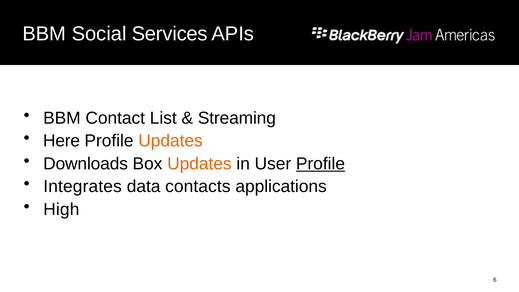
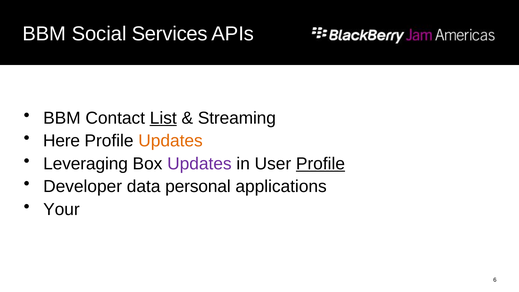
List underline: none -> present
Downloads: Downloads -> Leveraging
Updates at (199, 164) colour: orange -> purple
Integrates: Integrates -> Developer
contacts: contacts -> personal
High: High -> Your
